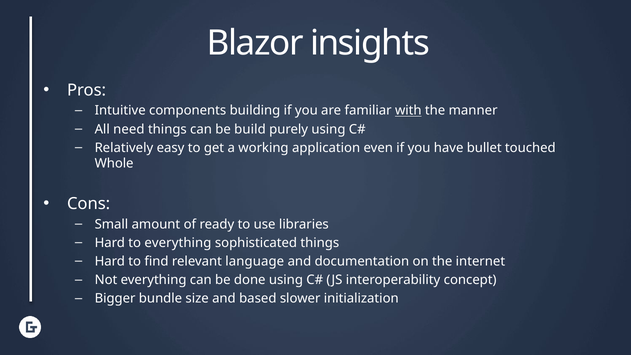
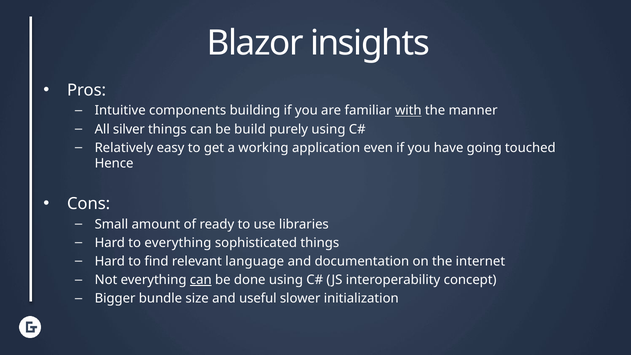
need: need -> silver
bullet: bullet -> going
Whole: Whole -> Hence
can at (201, 280) underline: none -> present
based: based -> useful
